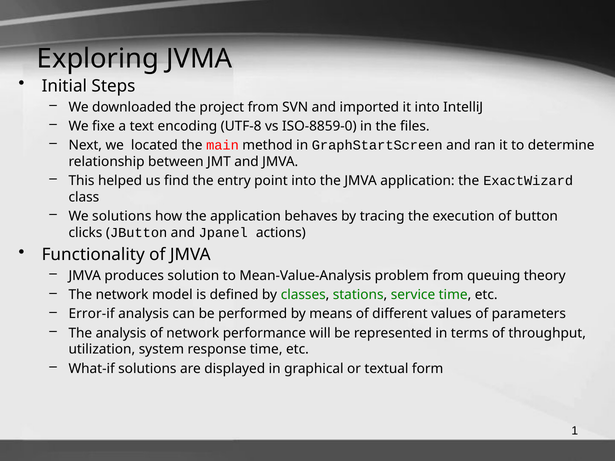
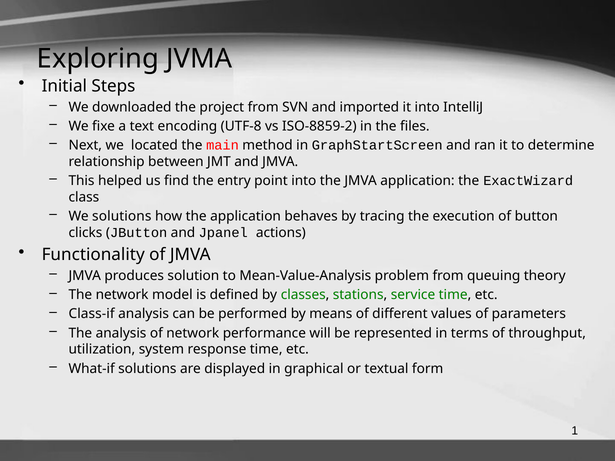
ISO-8859-0: ISO-8859-0 -> ISO-8859-2
Error-if: Error-if -> Class-if
